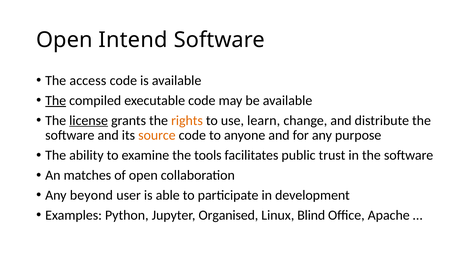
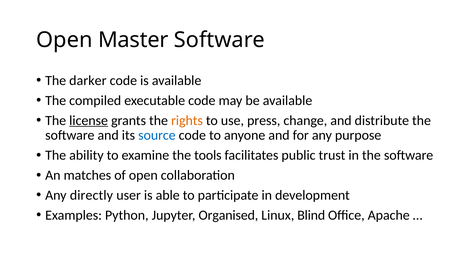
Intend: Intend -> Master
access: access -> darker
The at (56, 100) underline: present -> none
learn: learn -> press
source colour: orange -> blue
beyond: beyond -> directly
